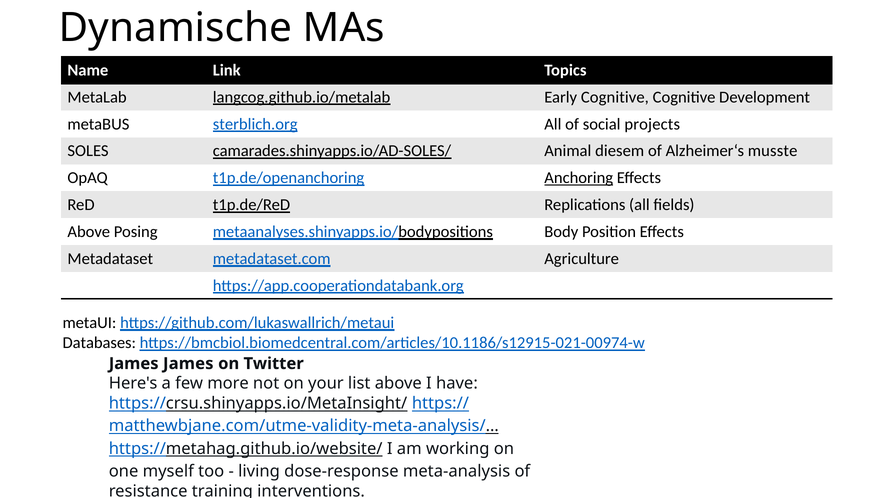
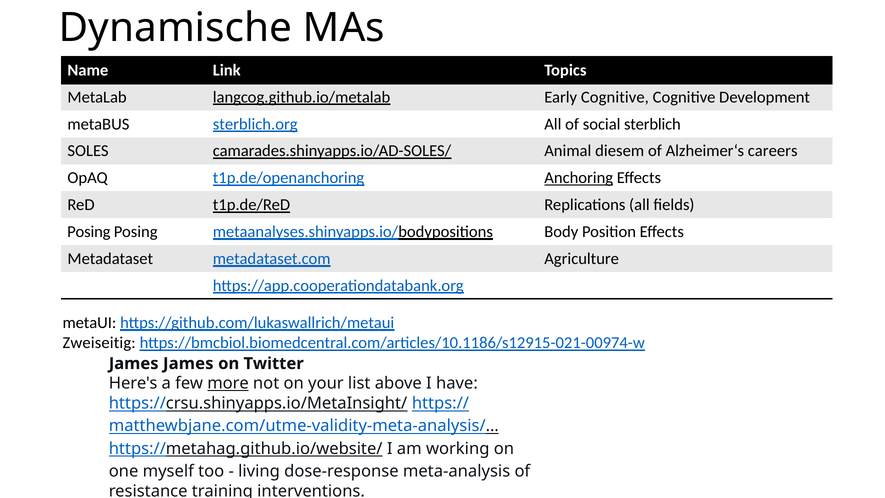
projects: projects -> sterblich
musste: musste -> careers
Above at (89, 232): Above -> Posing
Databases: Databases -> Zweiseitig
more underline: none -> present
